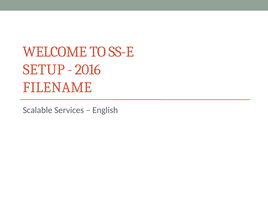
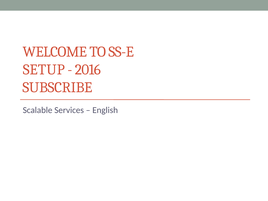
FILENAME: FILENAME -> SUBSCRIBE
